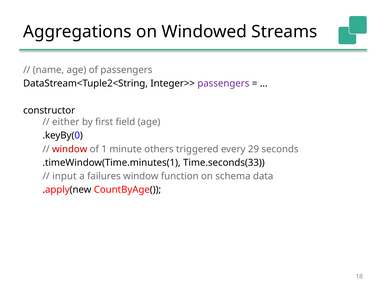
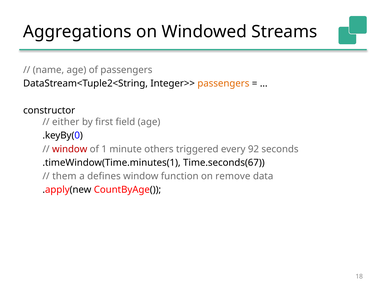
passengers at (223, 83) colour: purple -> orange
29: 29 -> 92
Time.seconds(33: Time.seconds(33 -> Time.seconds(67
input: input -> them
failures: failures -> defines
schema: schema -> remove
